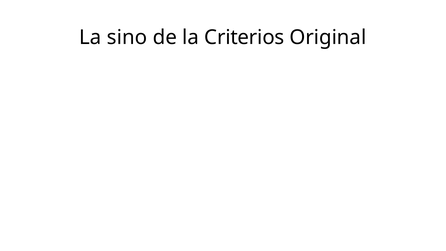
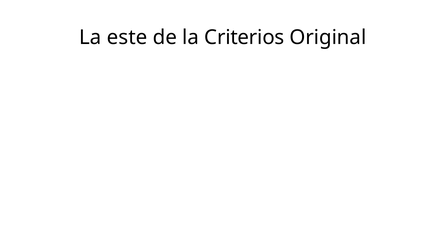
sino: sino -> este
